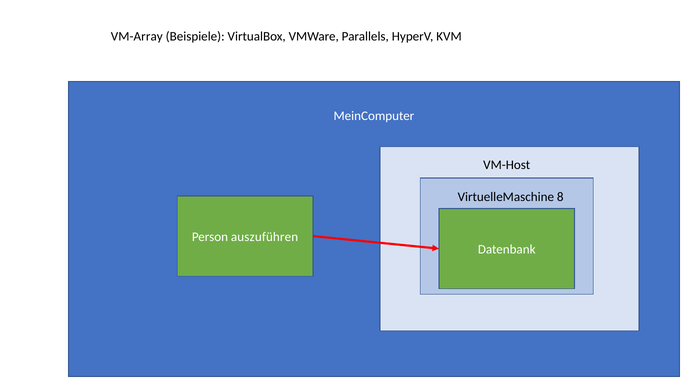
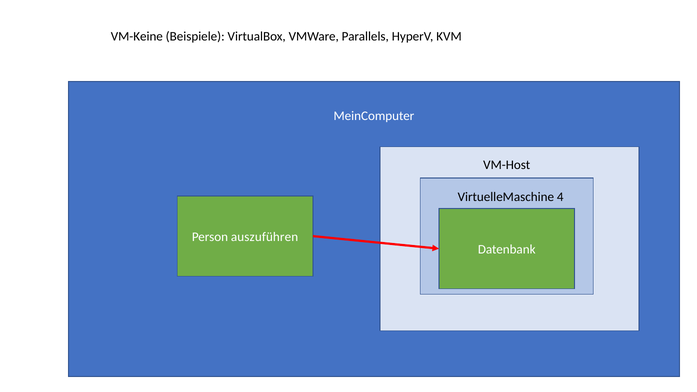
VM-Array: VM-Array -> VM-Keine
8: 8 -> 4
